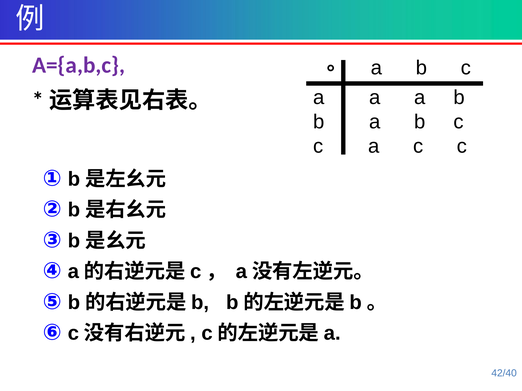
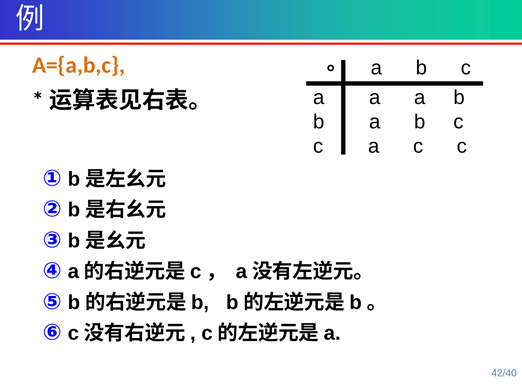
A={a,b,c colour: purple -> orange
